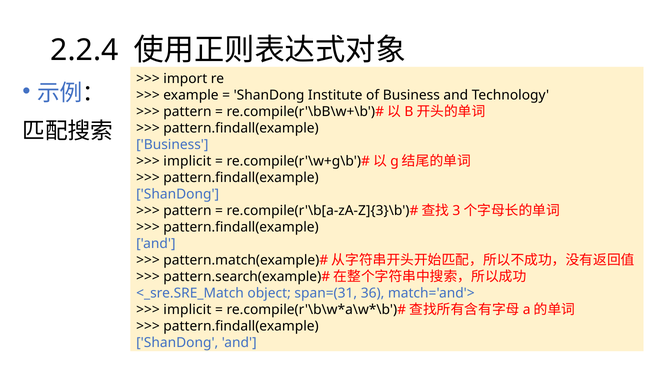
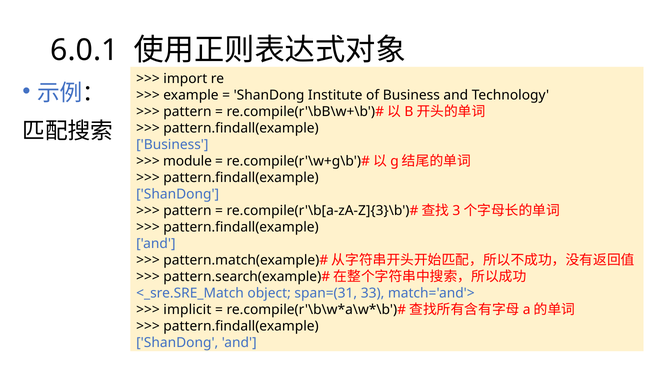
2.2.4: 2.2.4 -> 6.0.1
implicit at (187, 162): implicit -> module
36: 36 -> 33
